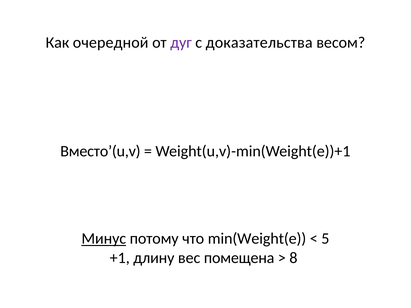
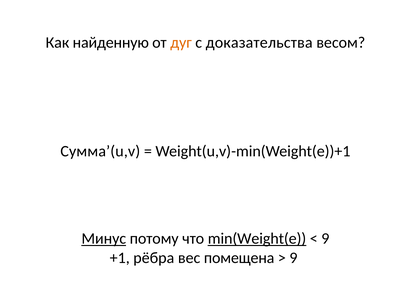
очередной: очередной -> найденную
дуг colour: purple -> orange
Вместо’(u,v: Вместо’(u,v -> Сумма’(u,v
min(Weight(e underline: none -> present
5 at (325, 239): 5 -> 9
длину: длину -> рёбра
8 at (293, 258): 8 -> 9
